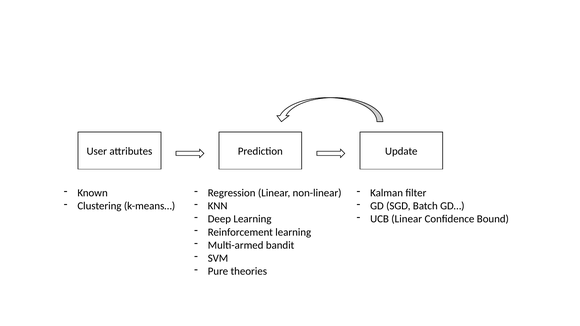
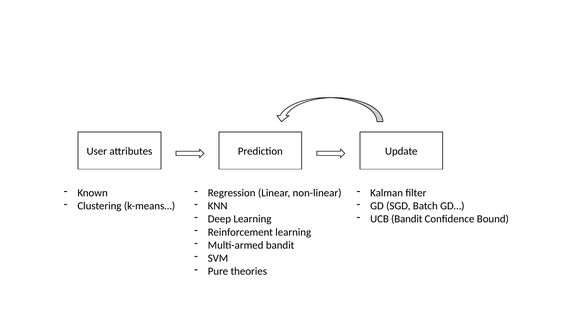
UCB Linear: Linear -> Bandit
